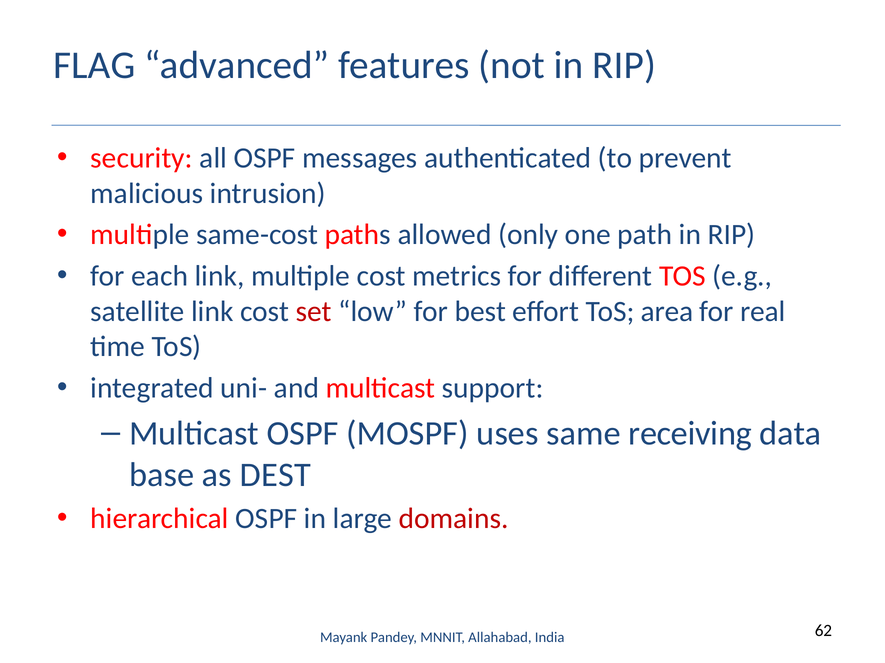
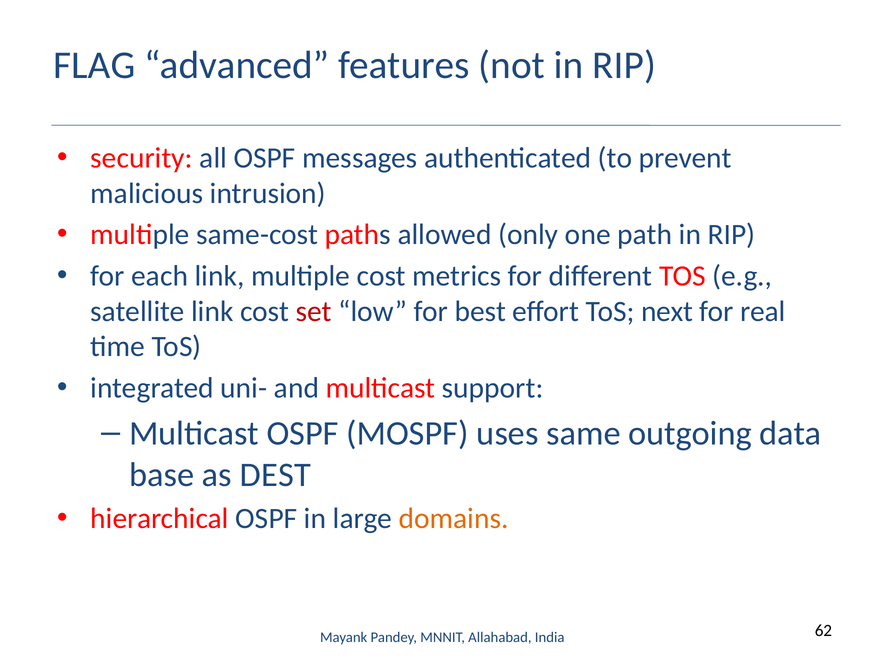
area: area -> next
receiving: receiving -> outgoing
domains colour: red -> orange
